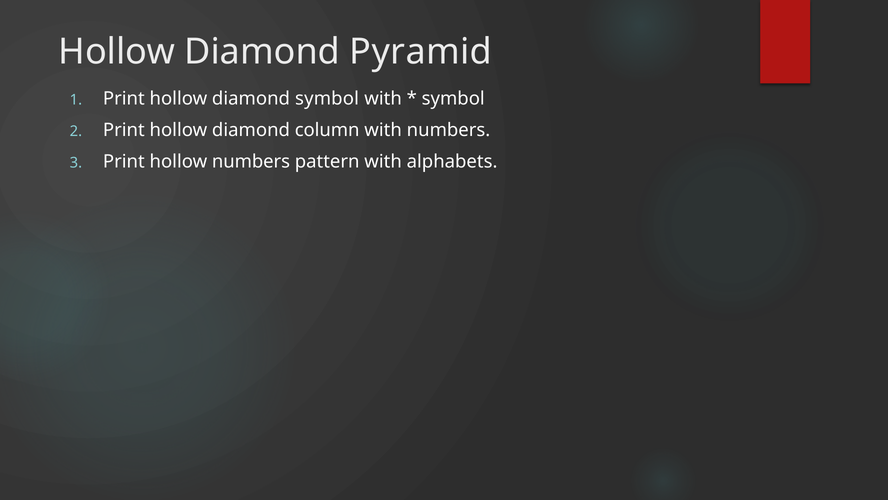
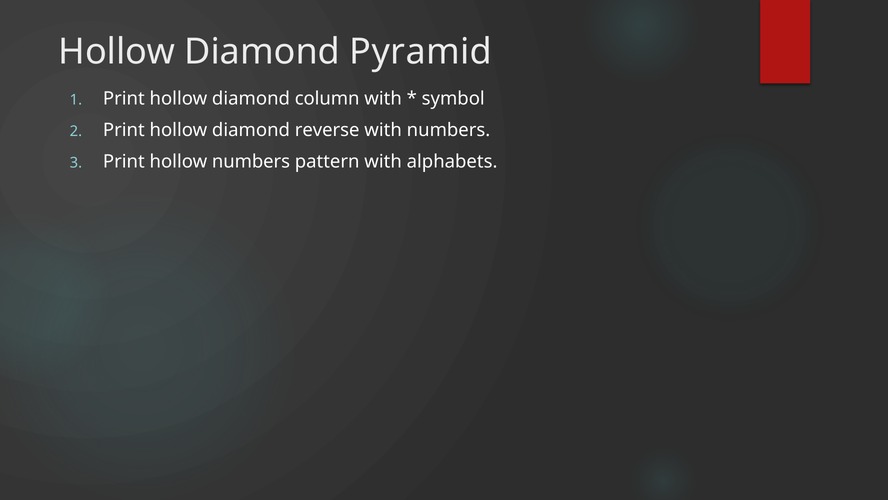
diamond symbol: symbol -> column
column: column -> reverse
